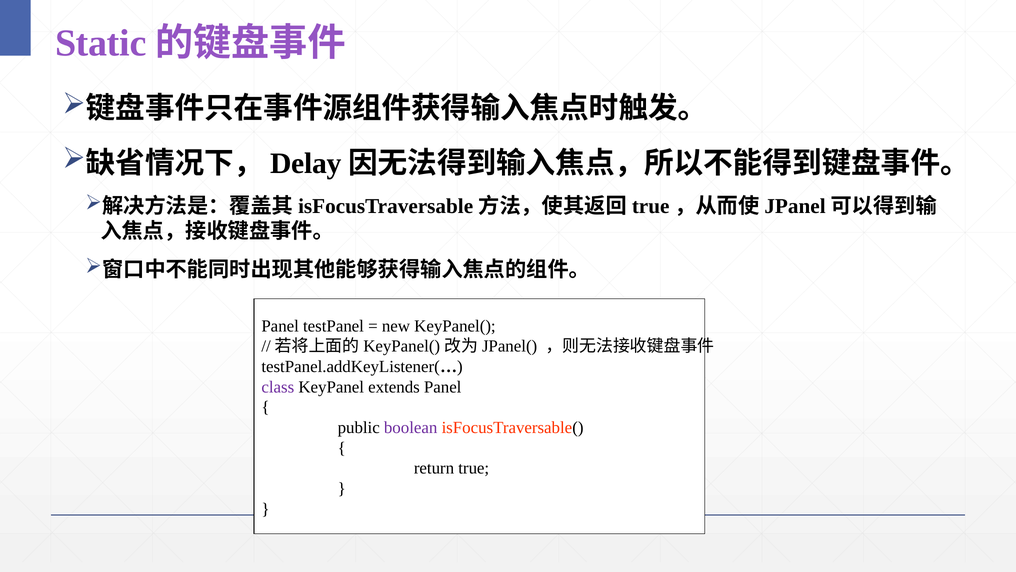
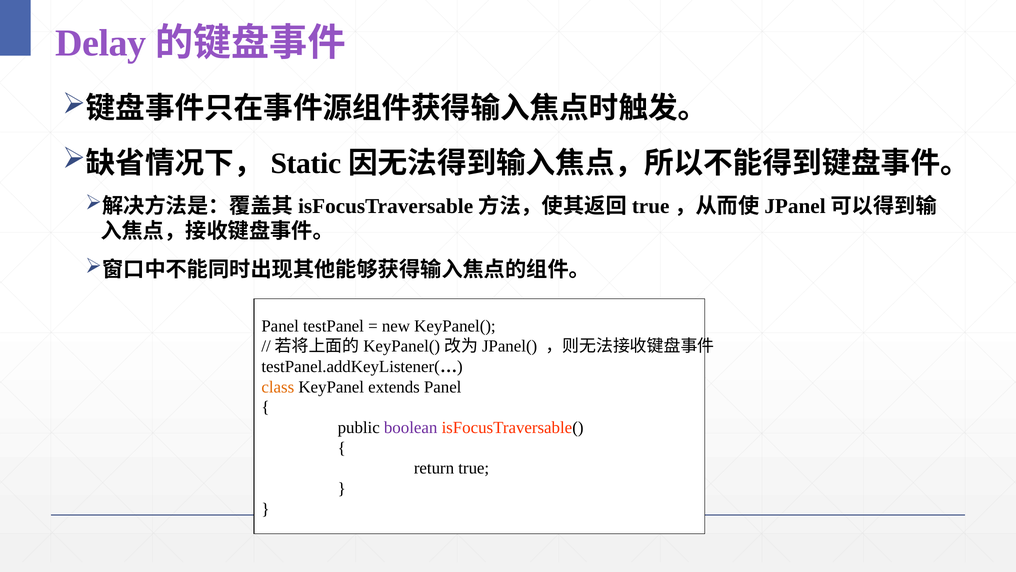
Static: Static -> Delay
Delay: Delay -> Static
class colour: purple -> orange
